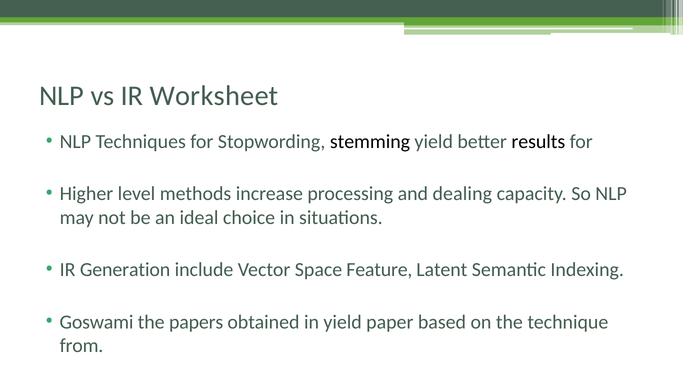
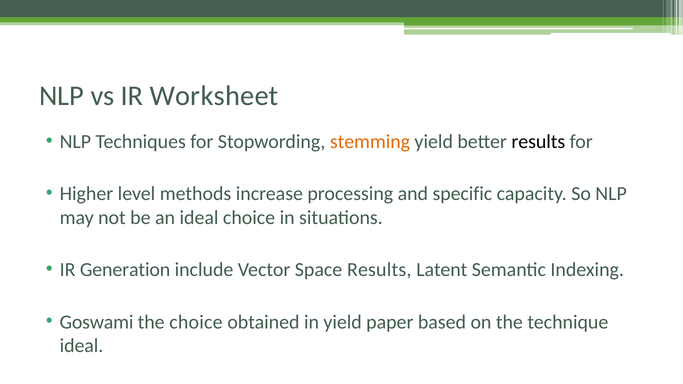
stemming colour: black -> orange
dealing: dealing -> specific
Space Feature: Feature -> Results
the papers: papers -> choice
from at (82, 346): from -> ideal
